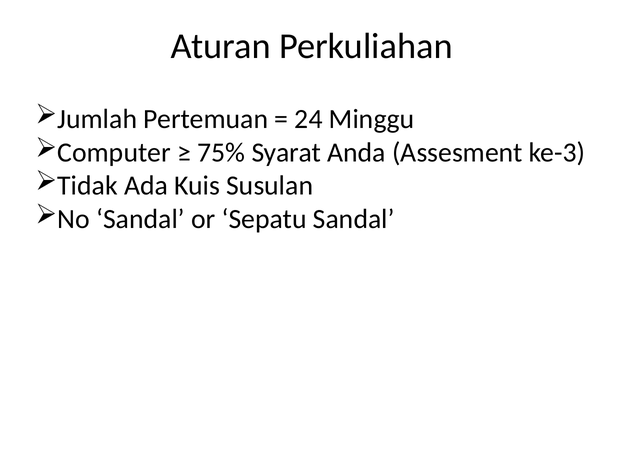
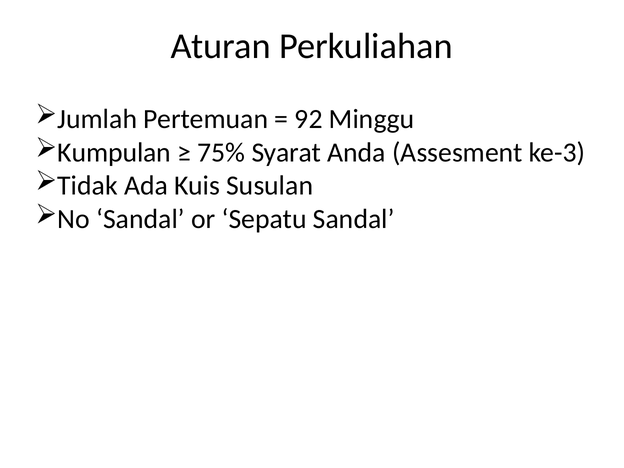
24: 24 -> 92
Computer: Computer -> Kumpulan
